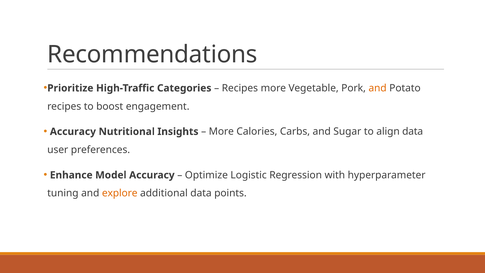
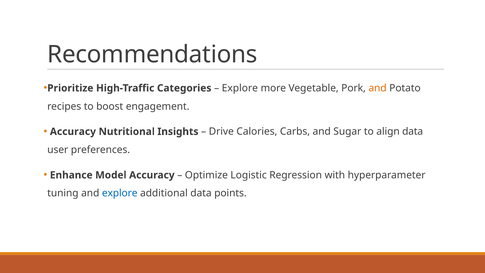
Recipes at (240, 88): Recipes -> Explore
More at (221, 132): More -> Drive
explore at (120, 193) colour: orange -> blue
